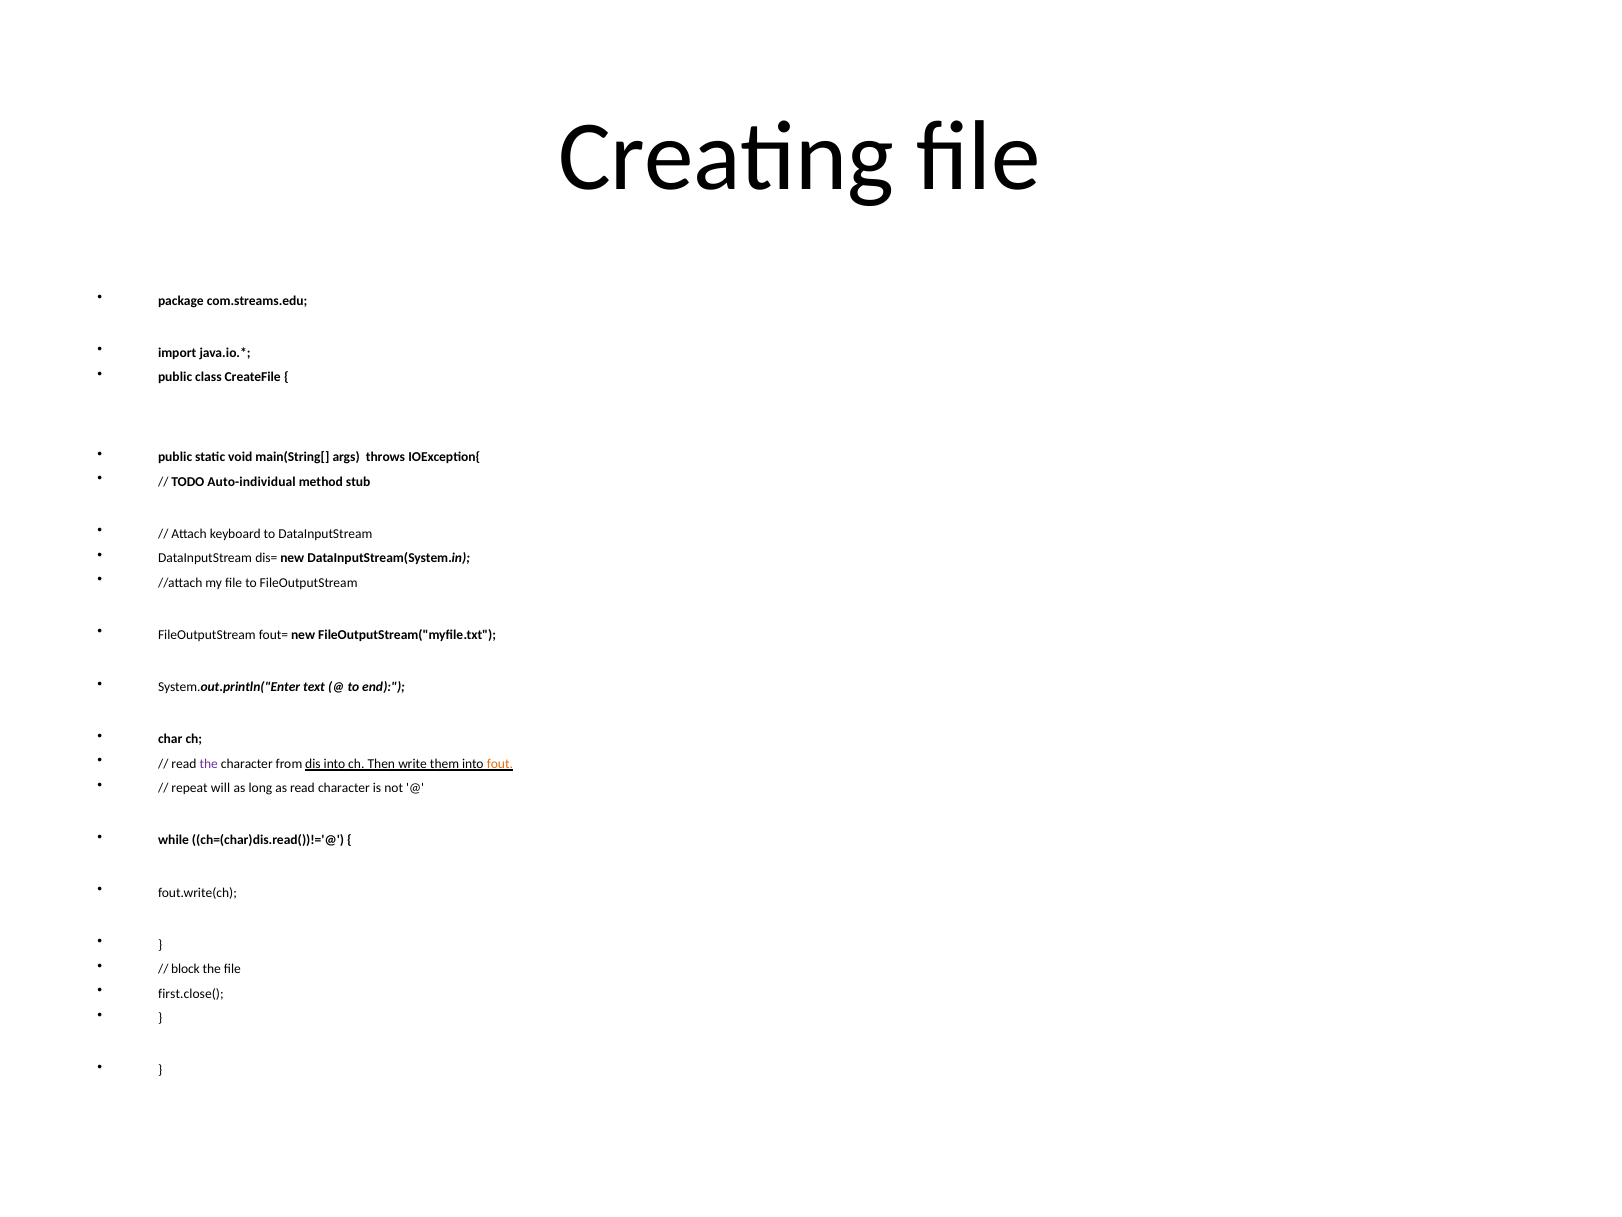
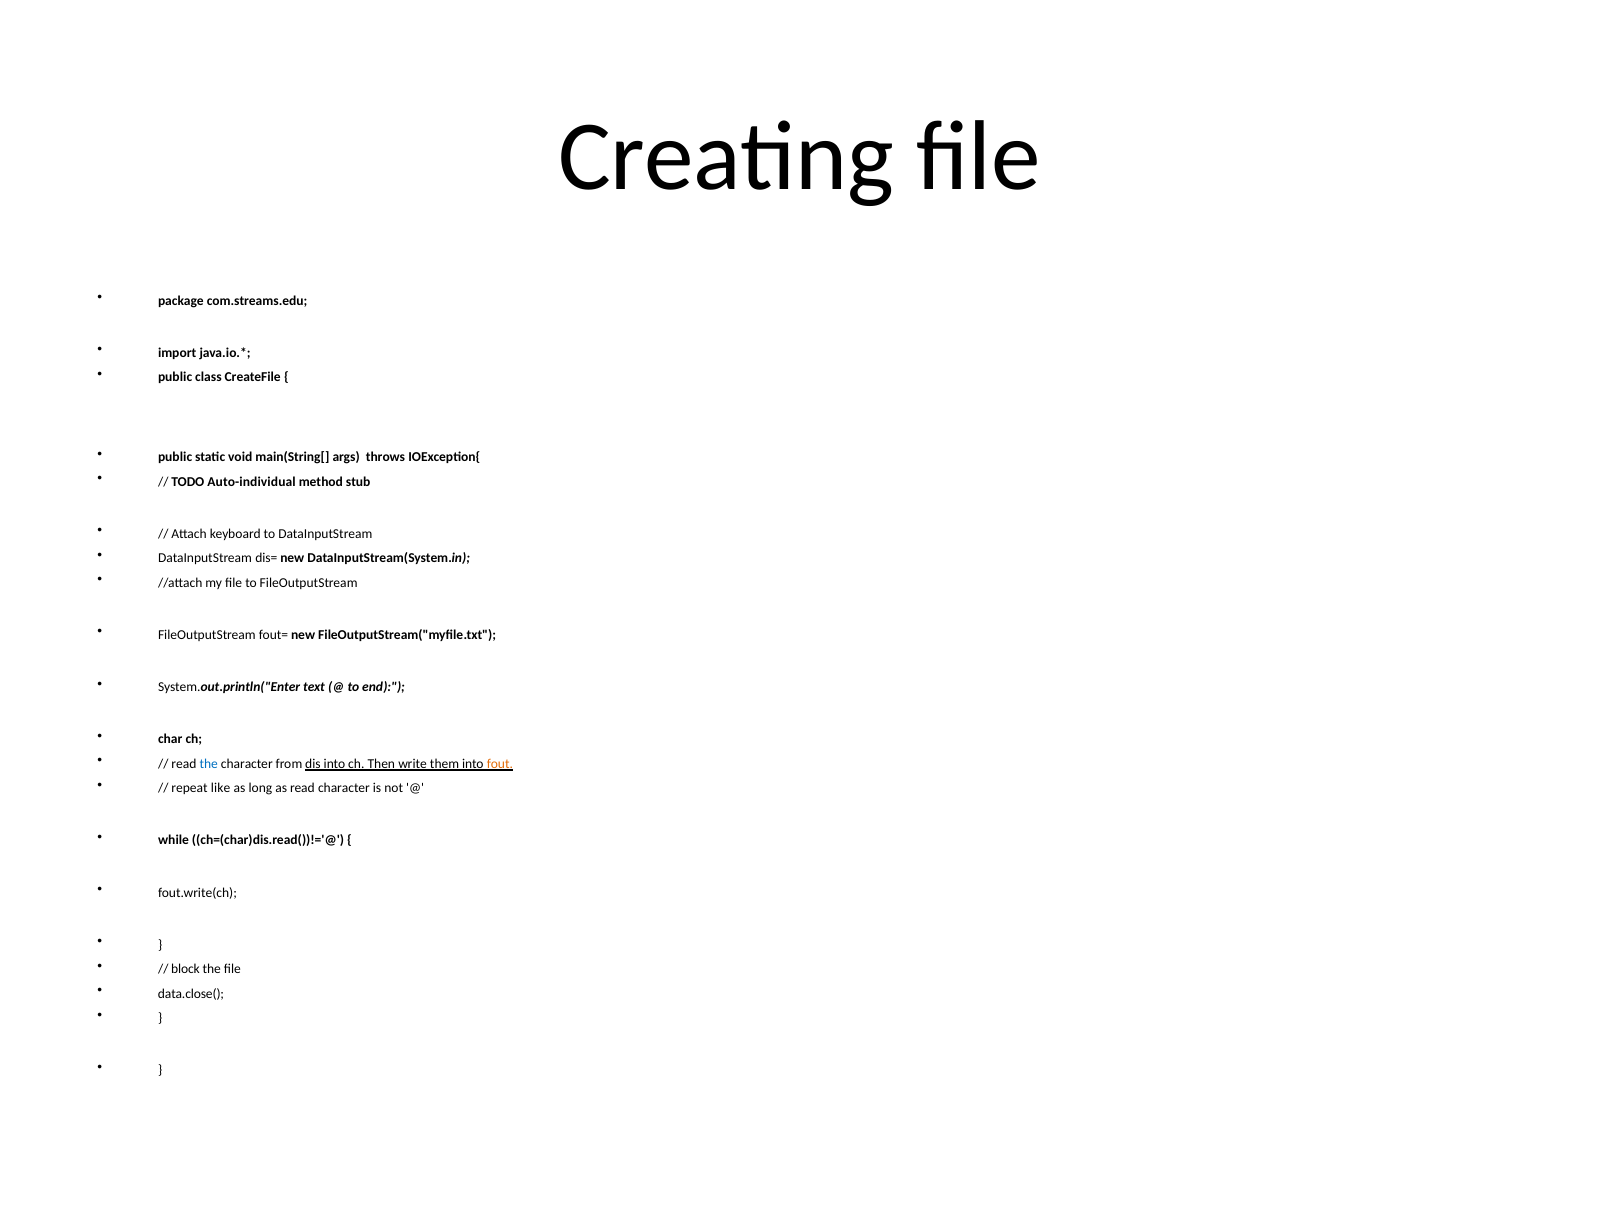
the at (209, 763) colour: purple -> blue
will: will -> like
first.close(: first.close( -> data.close(
